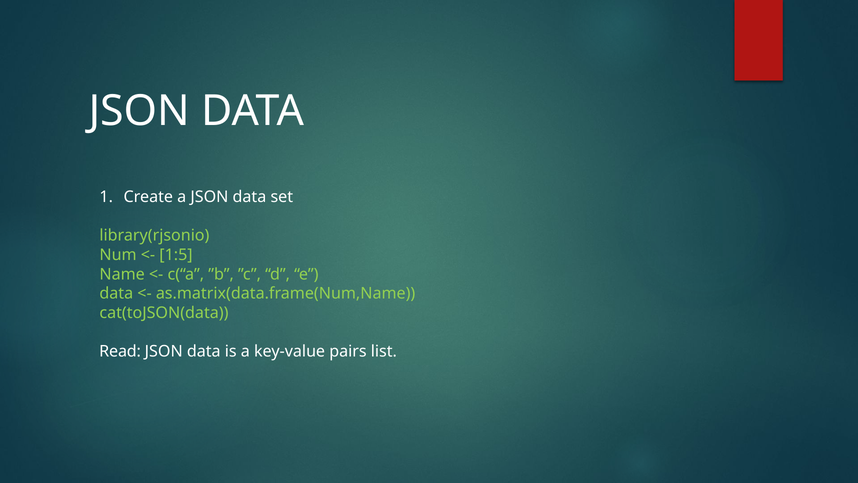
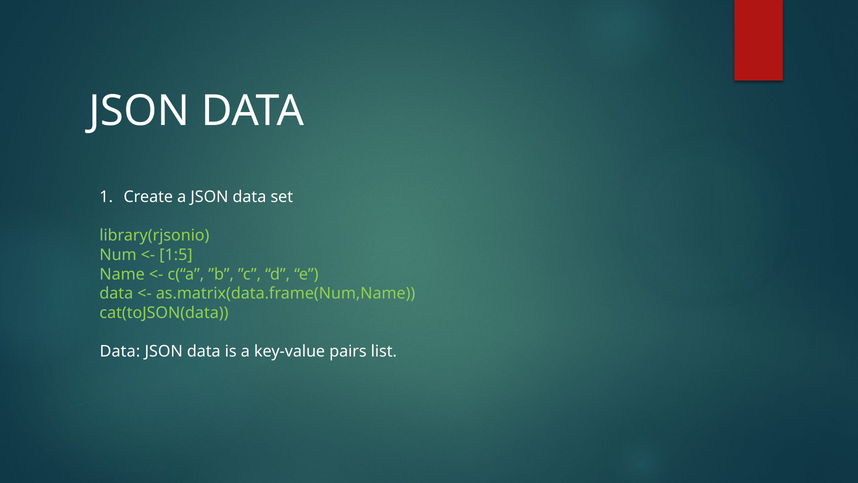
Read at (120, 351): Read -> Data
